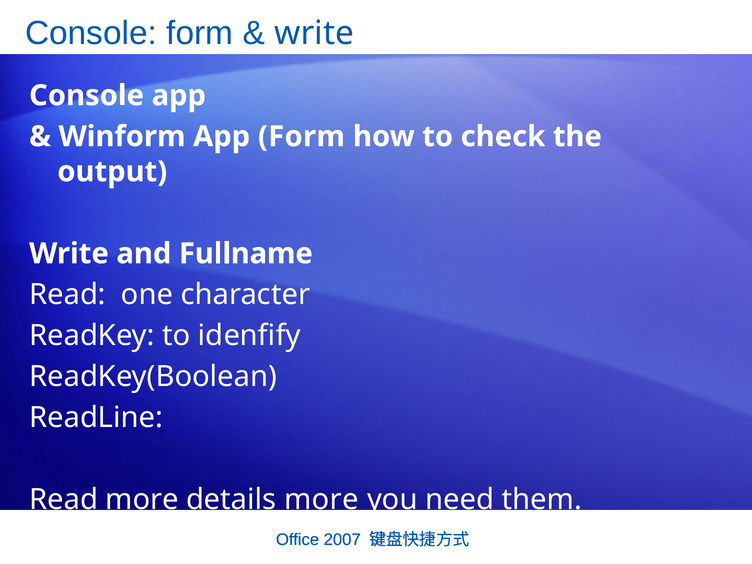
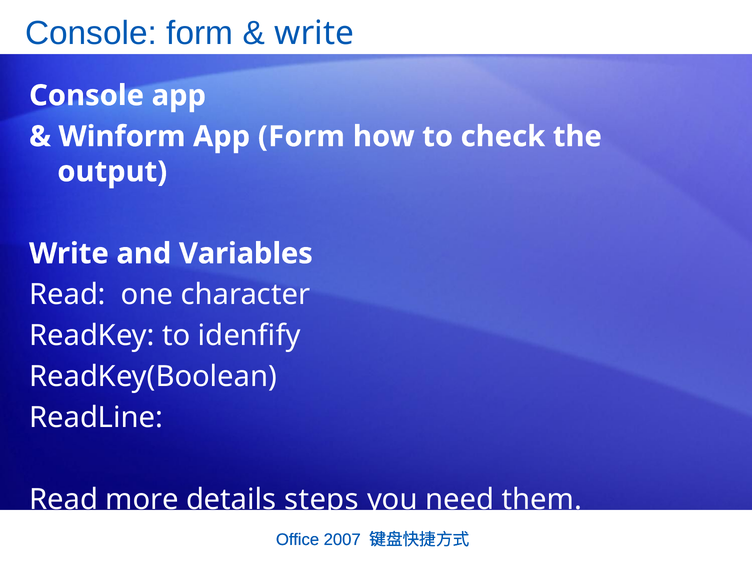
Fullname: Fullname -> Variables
details more: more -> steps
